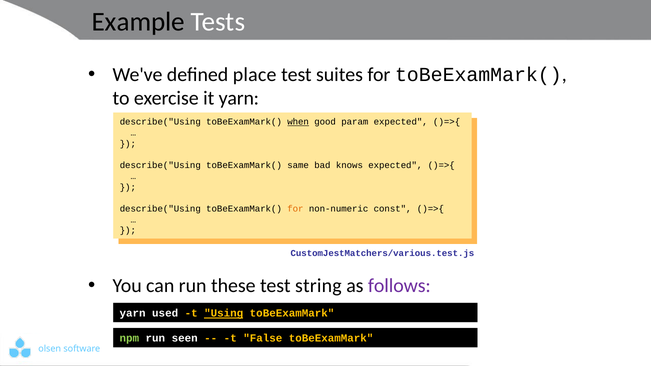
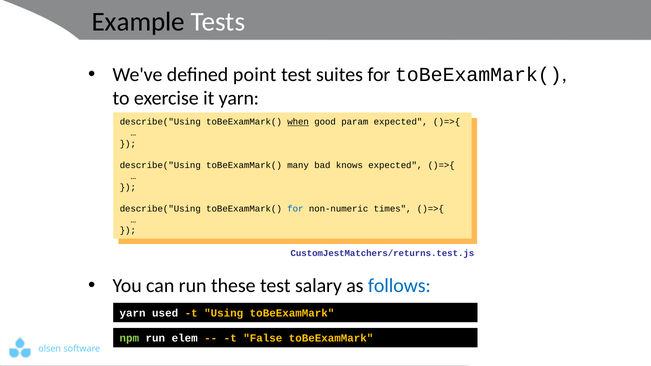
place: place -> point
same: same -> many
for at (295, 209) colour: orange -> blue
const: const -> times
CustomJestMatchers/various.test.js: CustomJestMatchers/various.test.js -> CustomJestMatchers/returns.test.js
string: string -> salary
follows colour: purple -> blue
Using underline: present -> none
seen: seen -> elem
